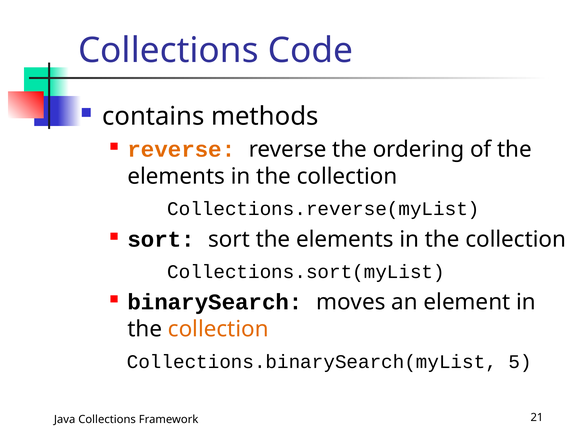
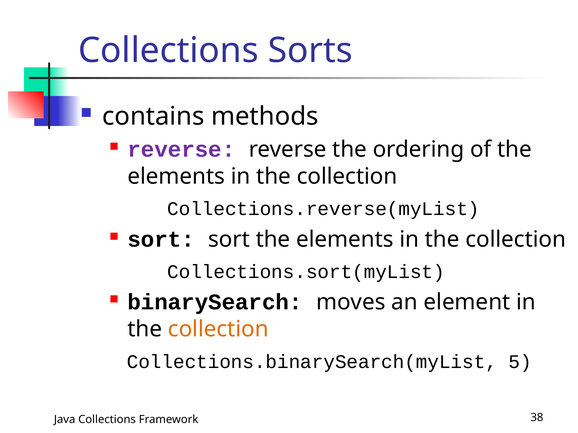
Code: Code -> Sorts
reverse at (181, 150) colour: orange -> purple
21: 21 -> 38
